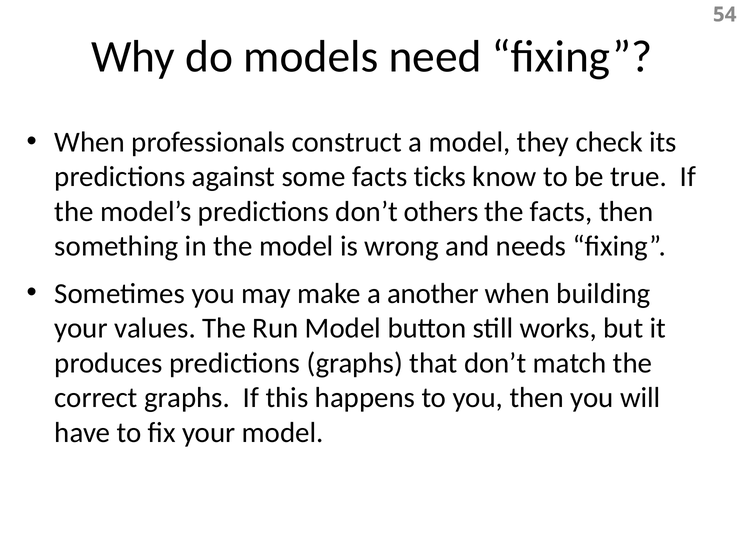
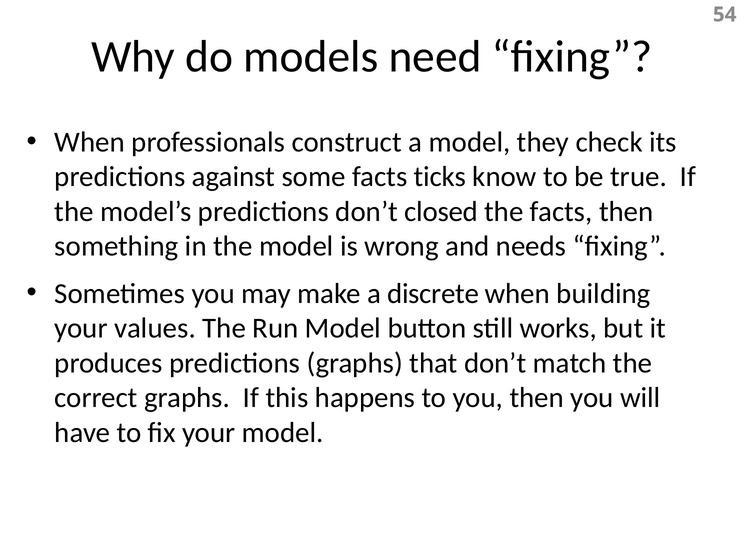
others: others -> closed
another: another -> discrete
